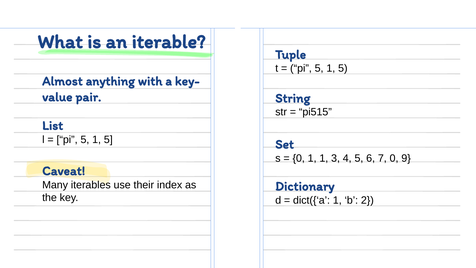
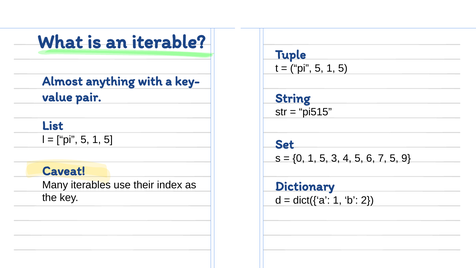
0 1 1: 1 -> 5
7 0: 0 -> 5
